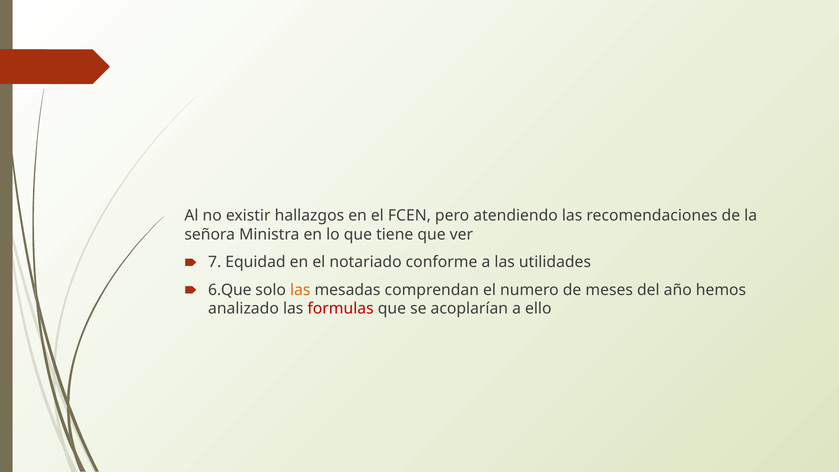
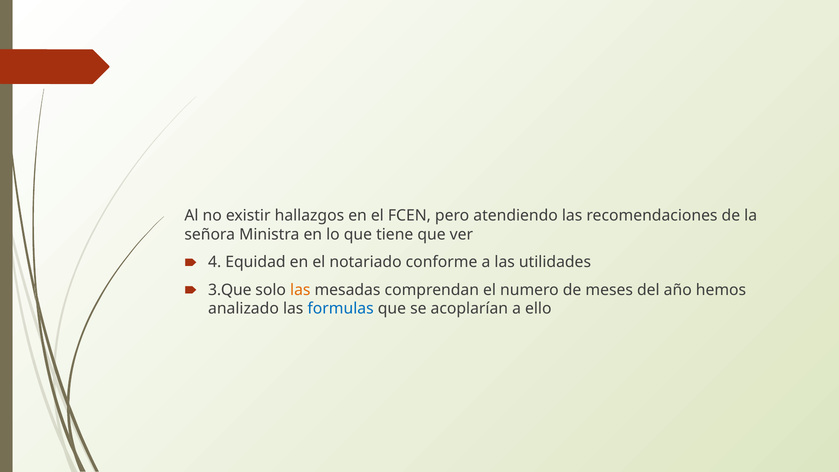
7: 7 -> 4
6.Que: 6.Que -> 3.Que
formulas colour: red -> blue
